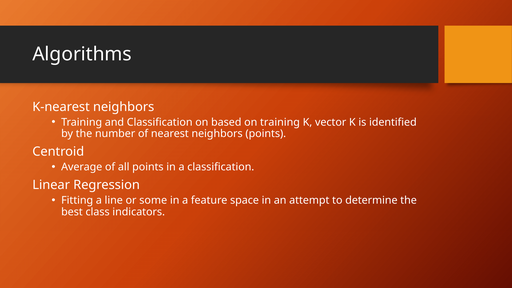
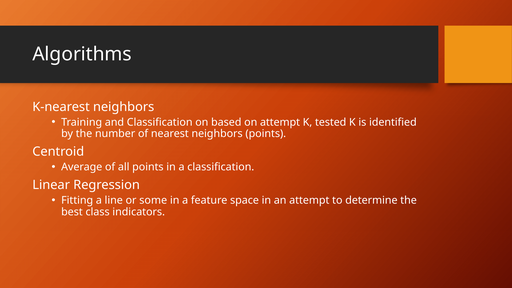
on training: training -> attempt
vector: vector -> tested
